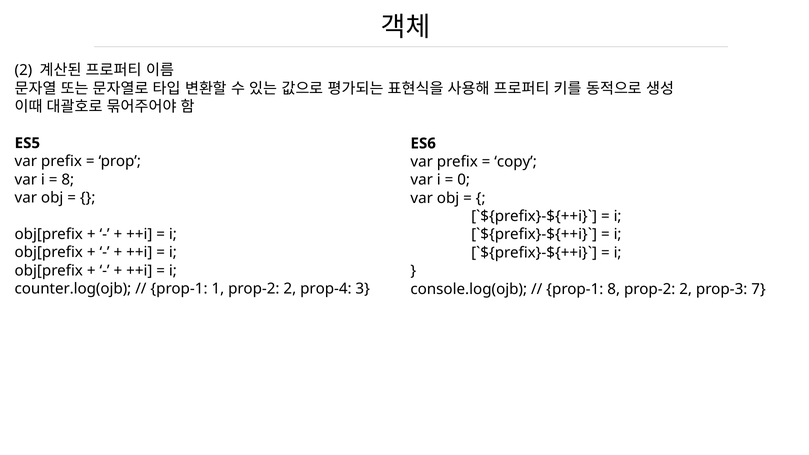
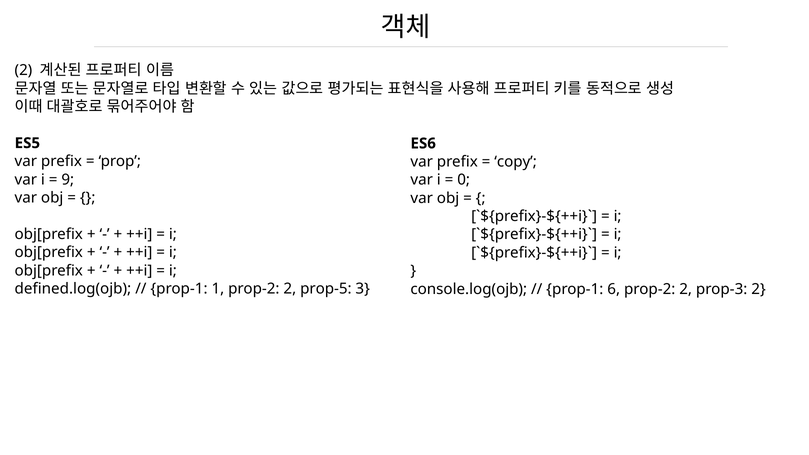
8 at (68, 180): 8 -> 9
counter.log(ojb: counter.log(ojb -> defined.log(ojb
prop-4: prop-4 -> prop-5
prop-1 8: 8 -> 6
prop-3 7: 7 -> 2
